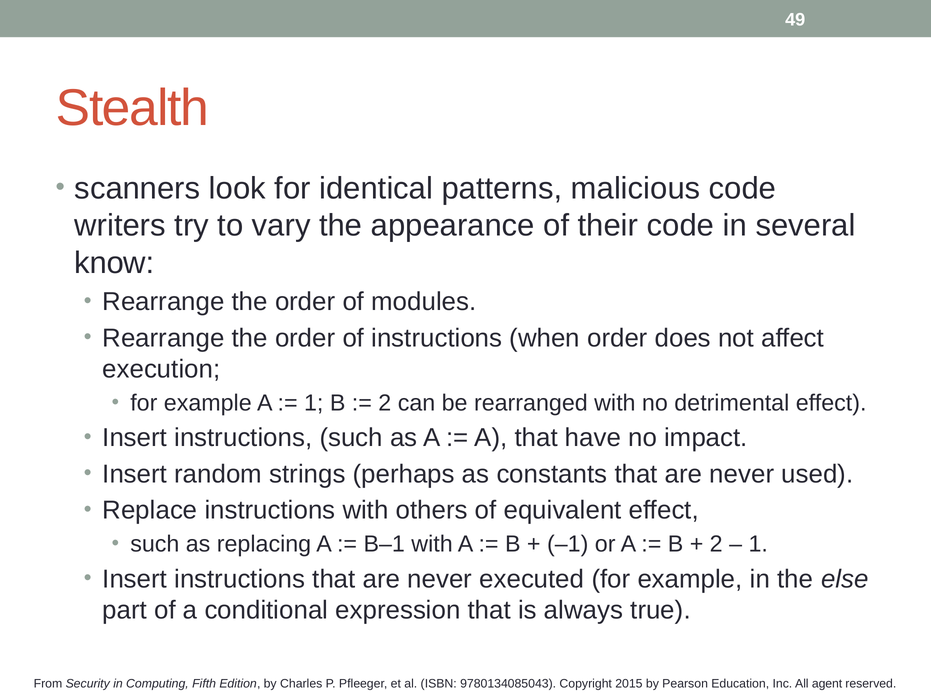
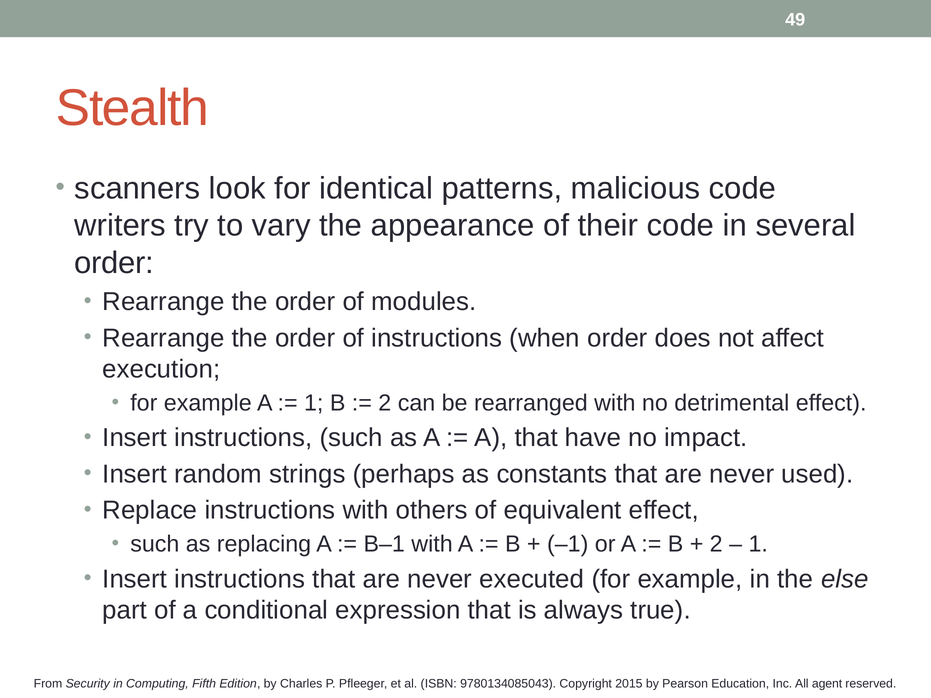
know at (114, 263): know -> order
